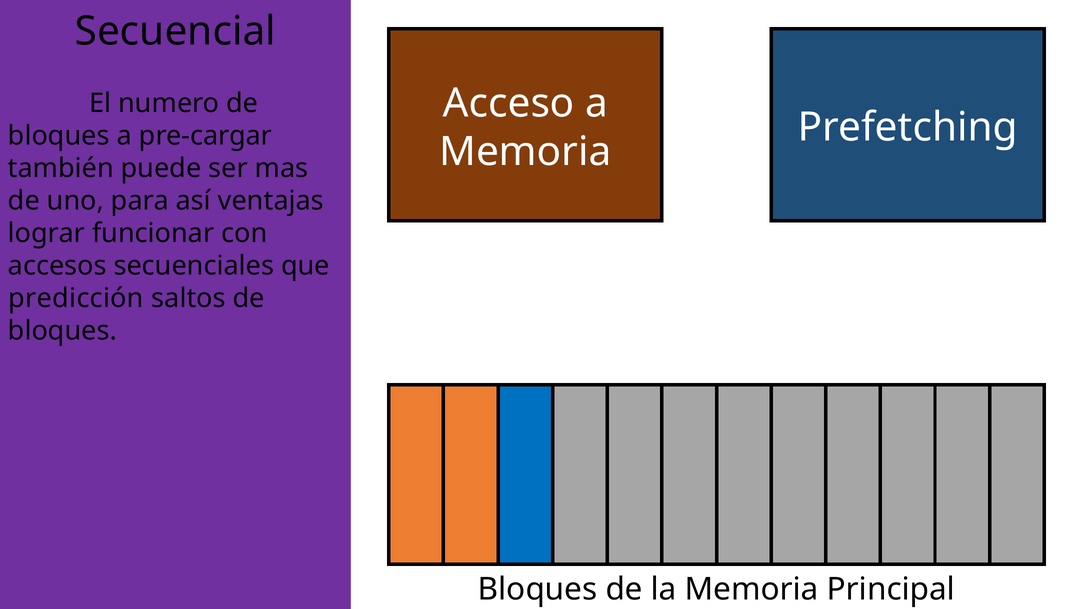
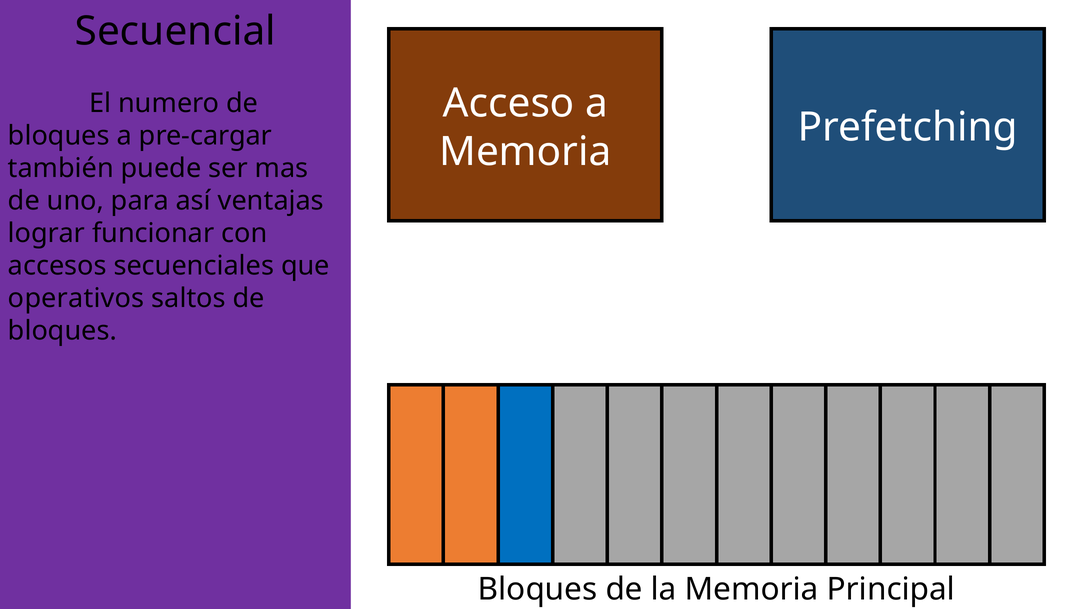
predicción: predicción -> operativos
